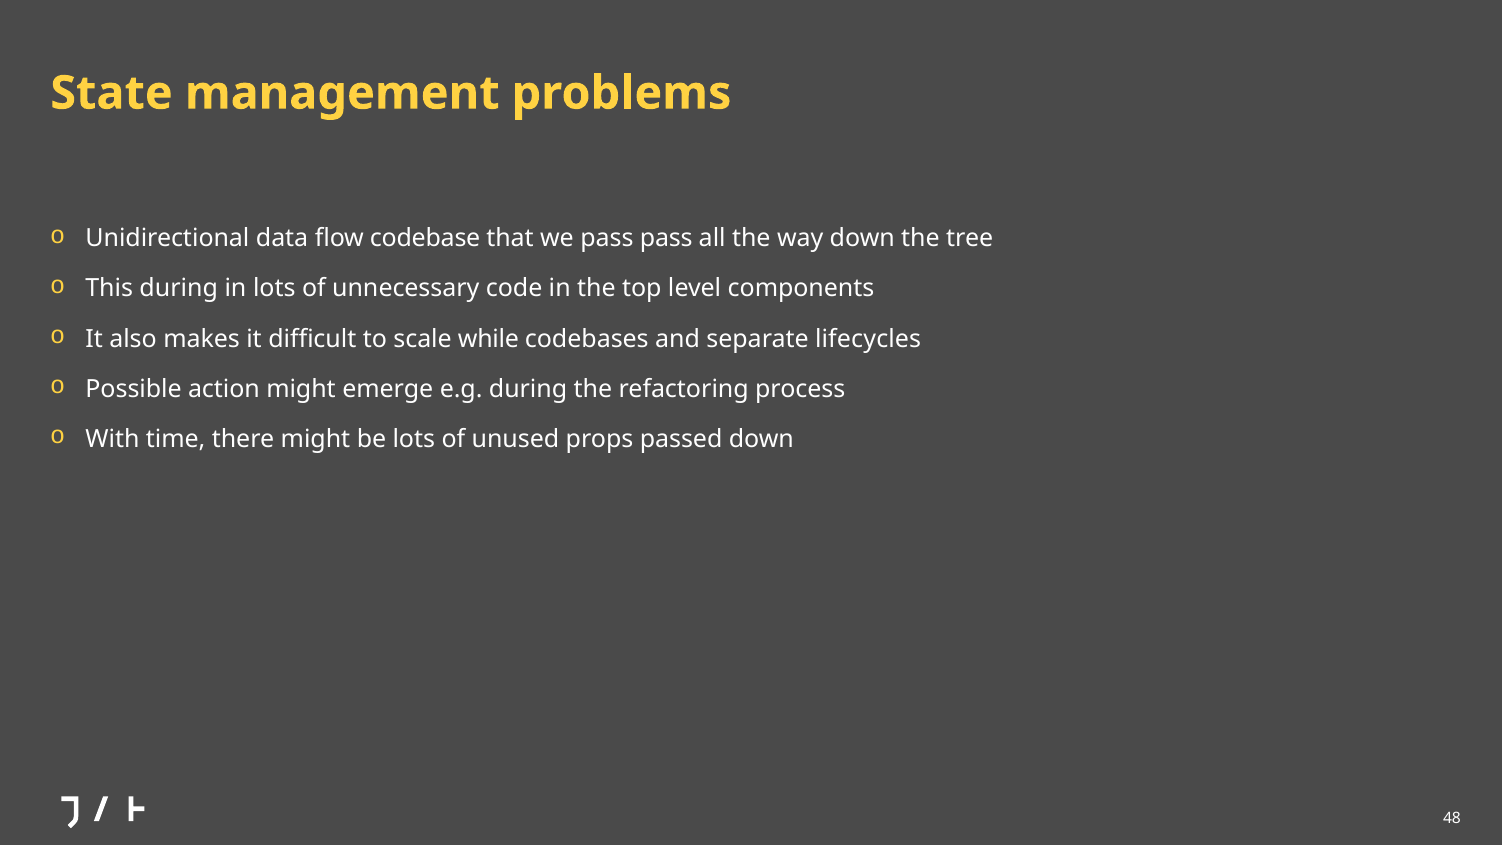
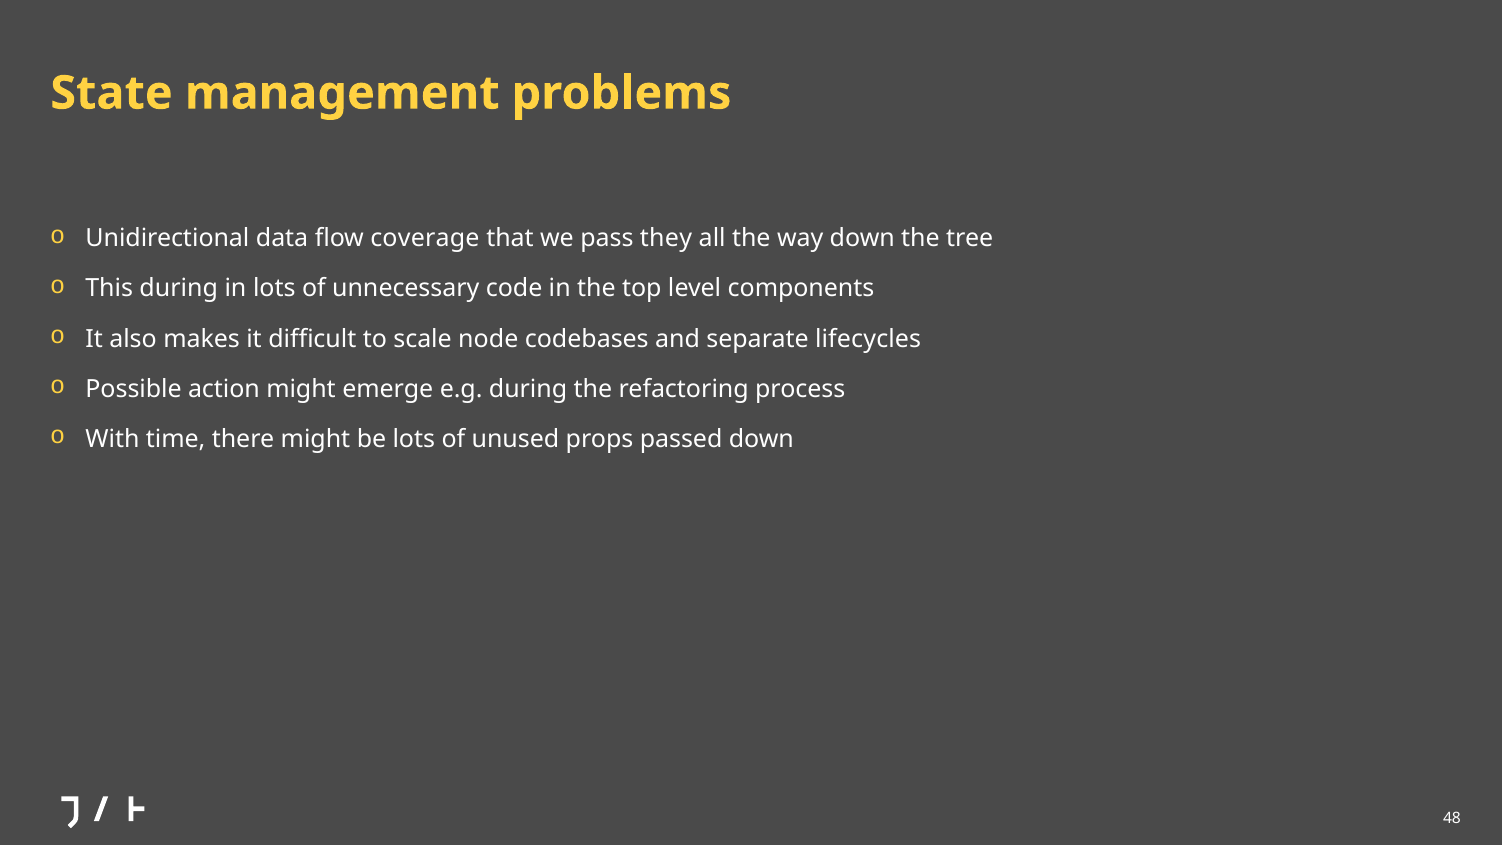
codebase: codebase -> coverage
pass pass: pass -> they
while: while -> node
